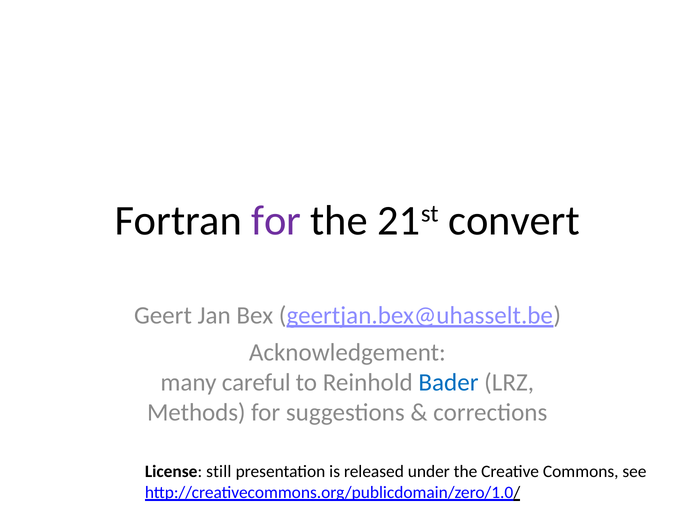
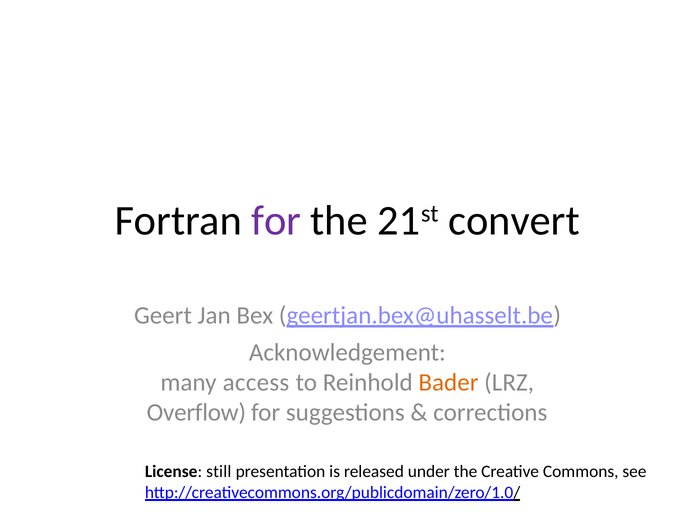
careful: careful -> access
Bader colour: blue -> orange
Methods: Methods -> Overflow
